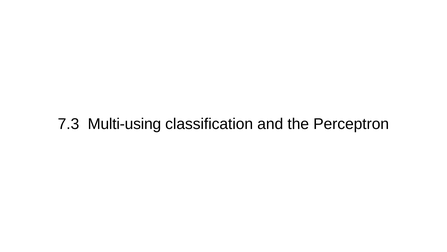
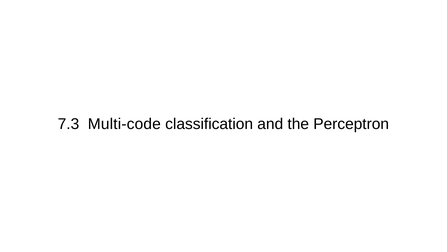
Multi-using: Multi-using -> Multi-code
